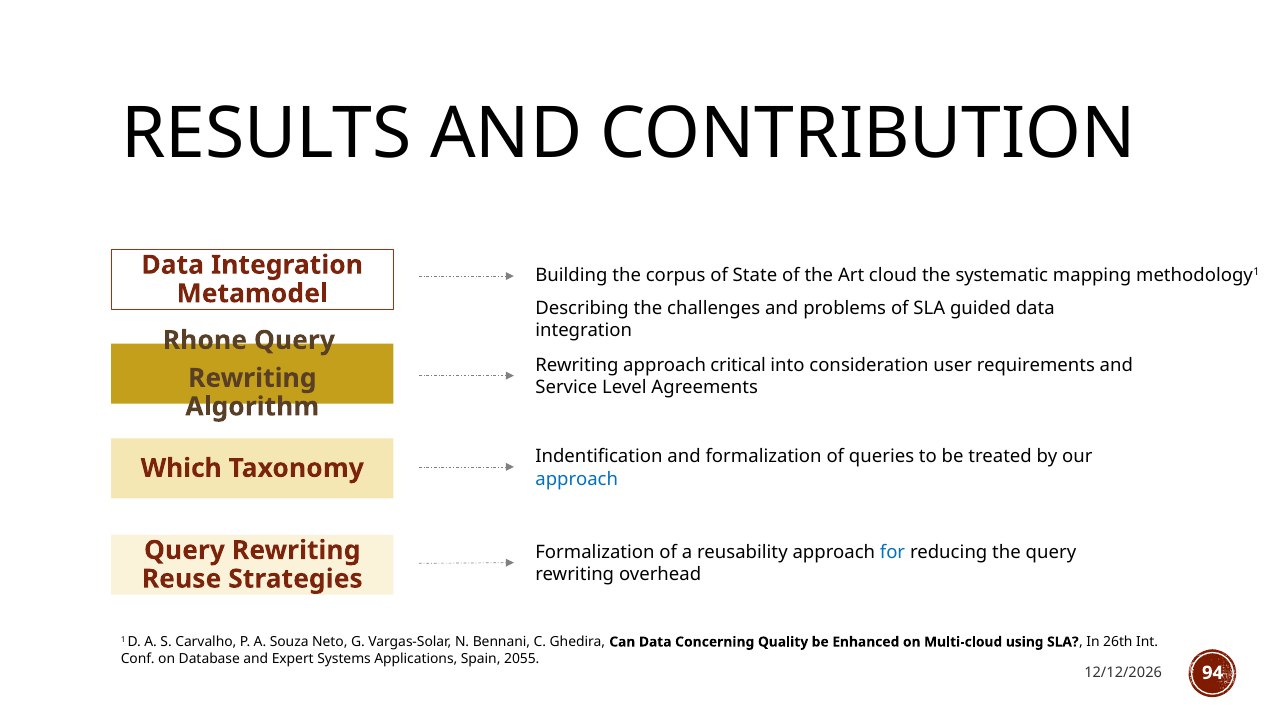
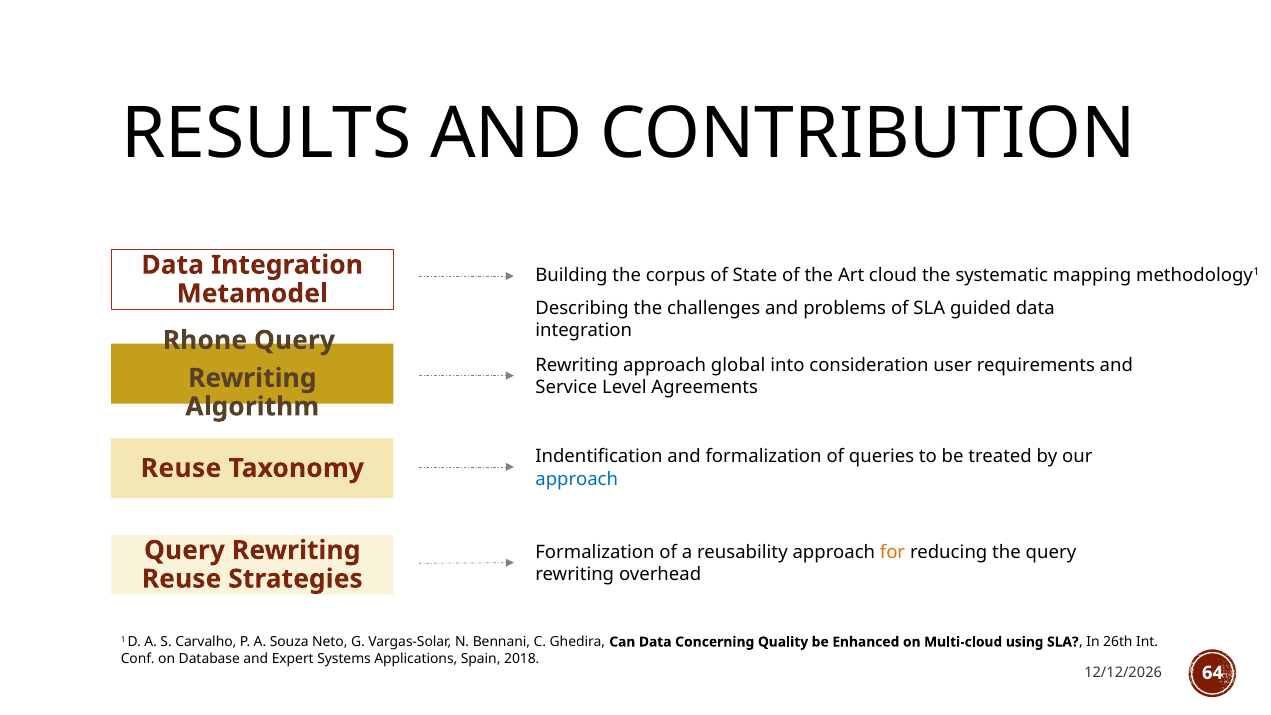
critical: critical -> global
Which at (181, 468): Which -> Reuse
for colour: blue -> orange
2055: 2055 -> 2018
94: 94 -> 64
